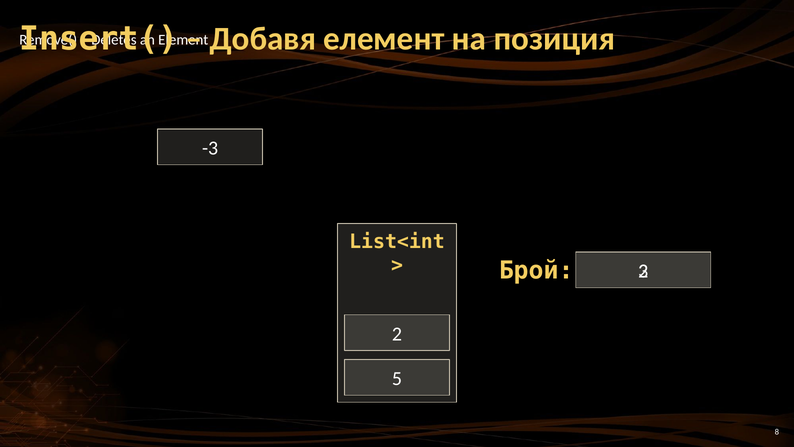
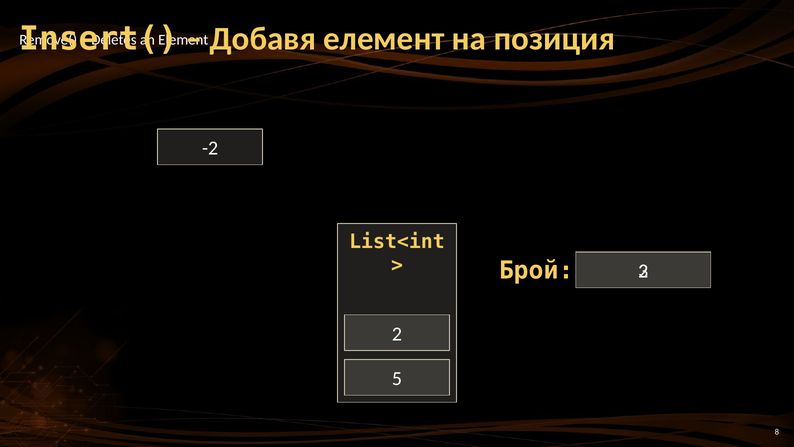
-3: -3 -> -2
